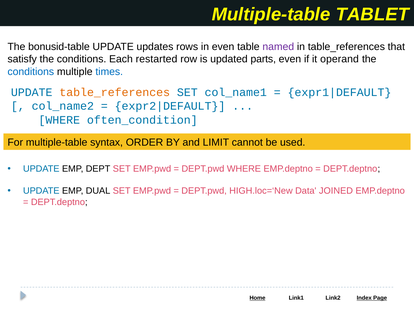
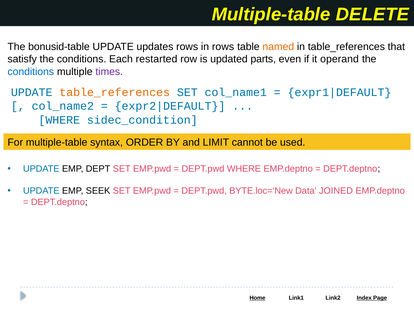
TABLET: TABLET -> DELETE
in even: even -> rows
named colour: purple -> orange
times colour: blue -> purple
often_condition: often_condition -> sidec_condition
DUAL: DUAL -> SEEK
HIGH.loc=‘New: HIGH.loc=‘New -> BYTE.loc=‘New
